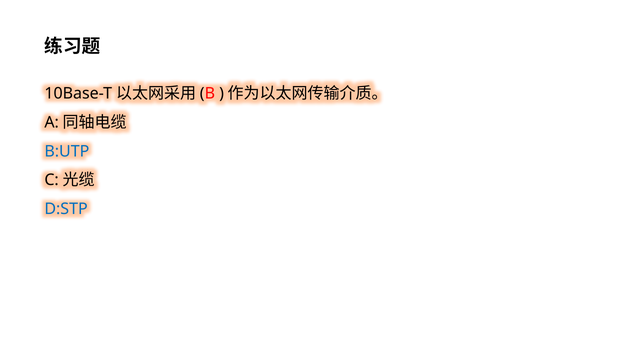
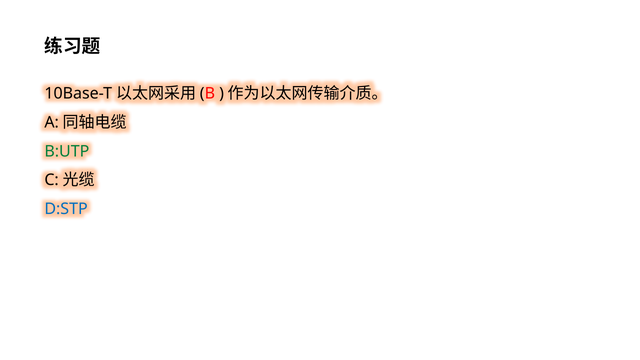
B:UTP colour: blue -> green
